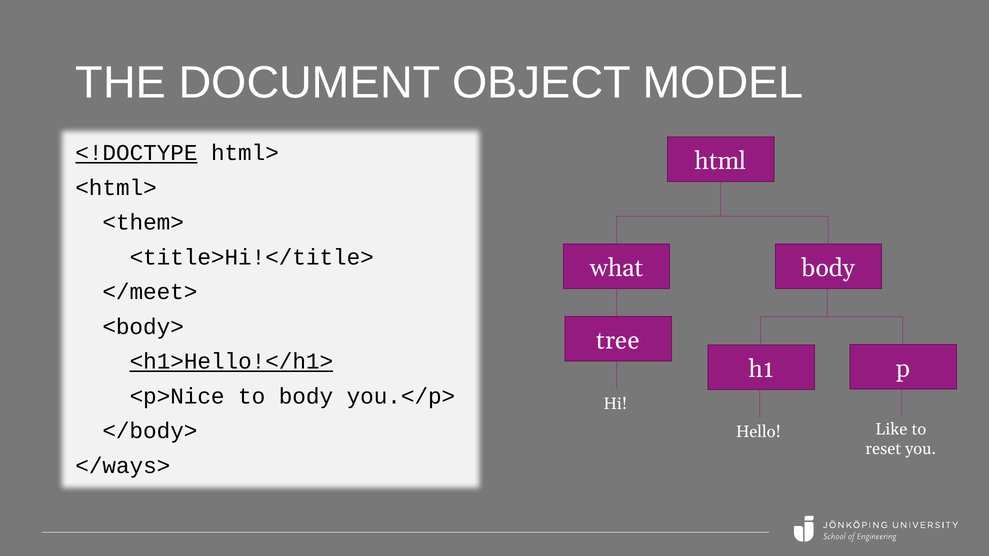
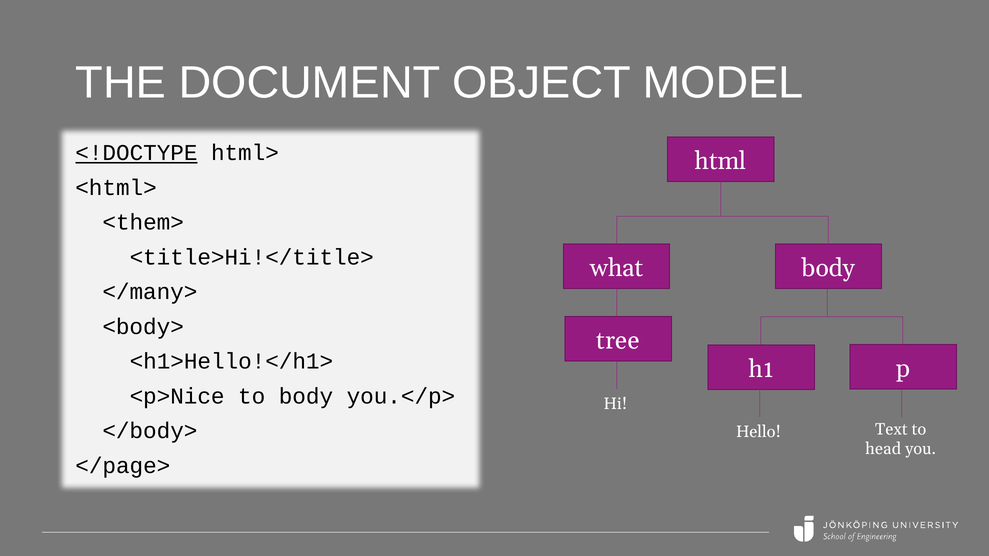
</meet>: </meet> -> </many>
<h1>Hello!</h1> underline: present -> none
Like: Like -> Text
reset: reset -> head
</ways>: </ways> -> </page>
